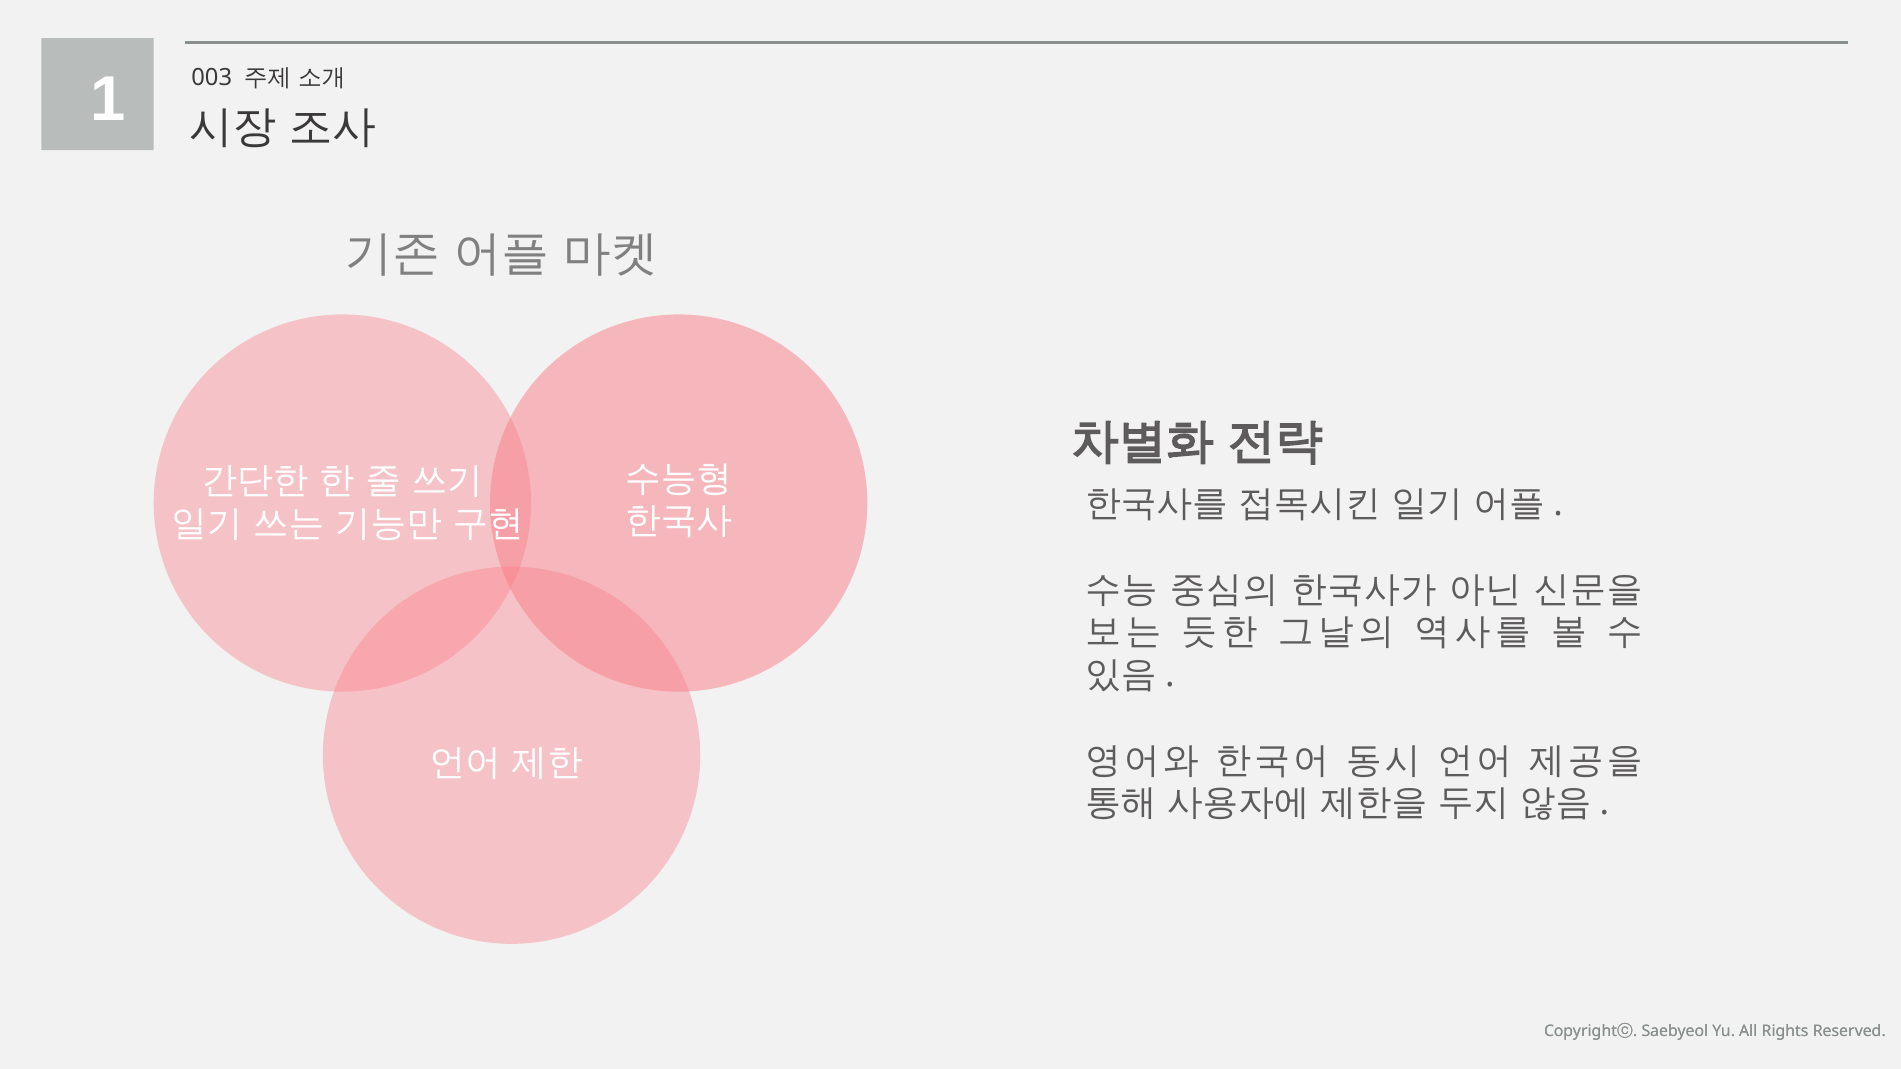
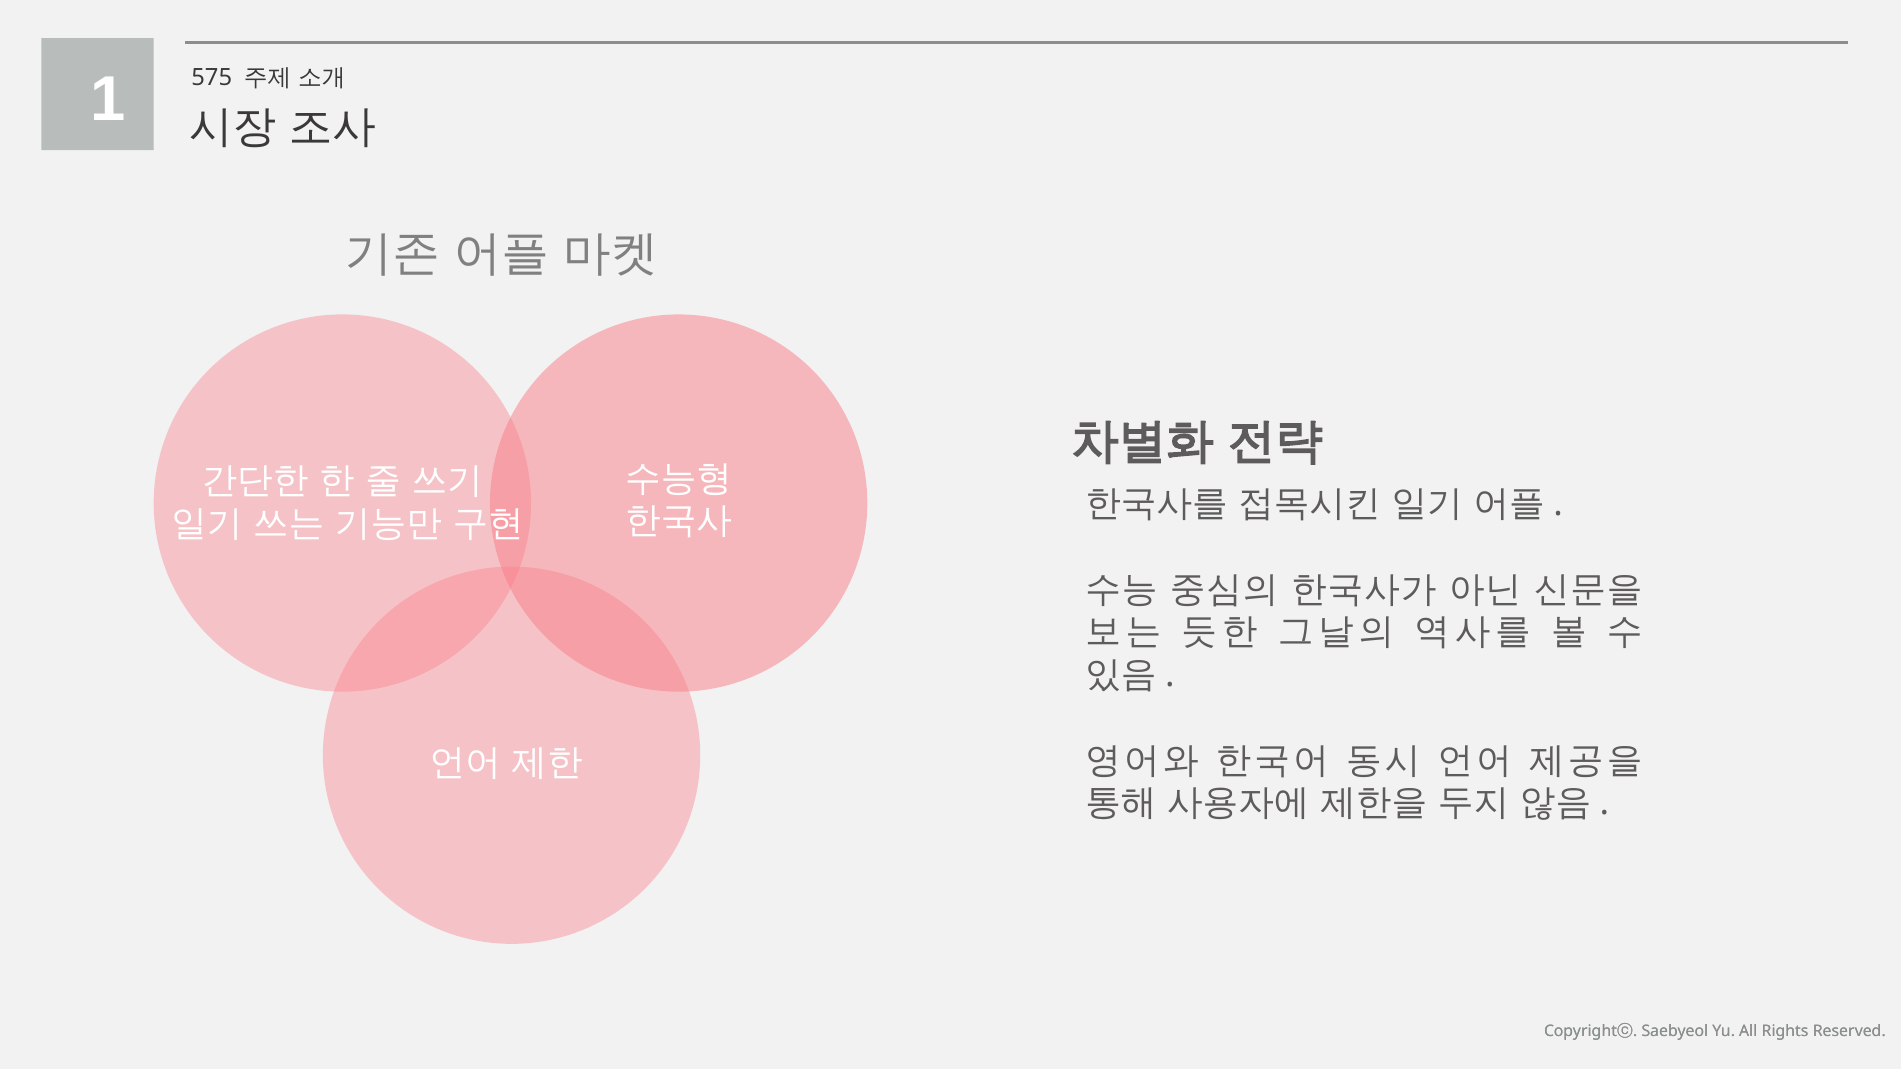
003: 003 -> 575
